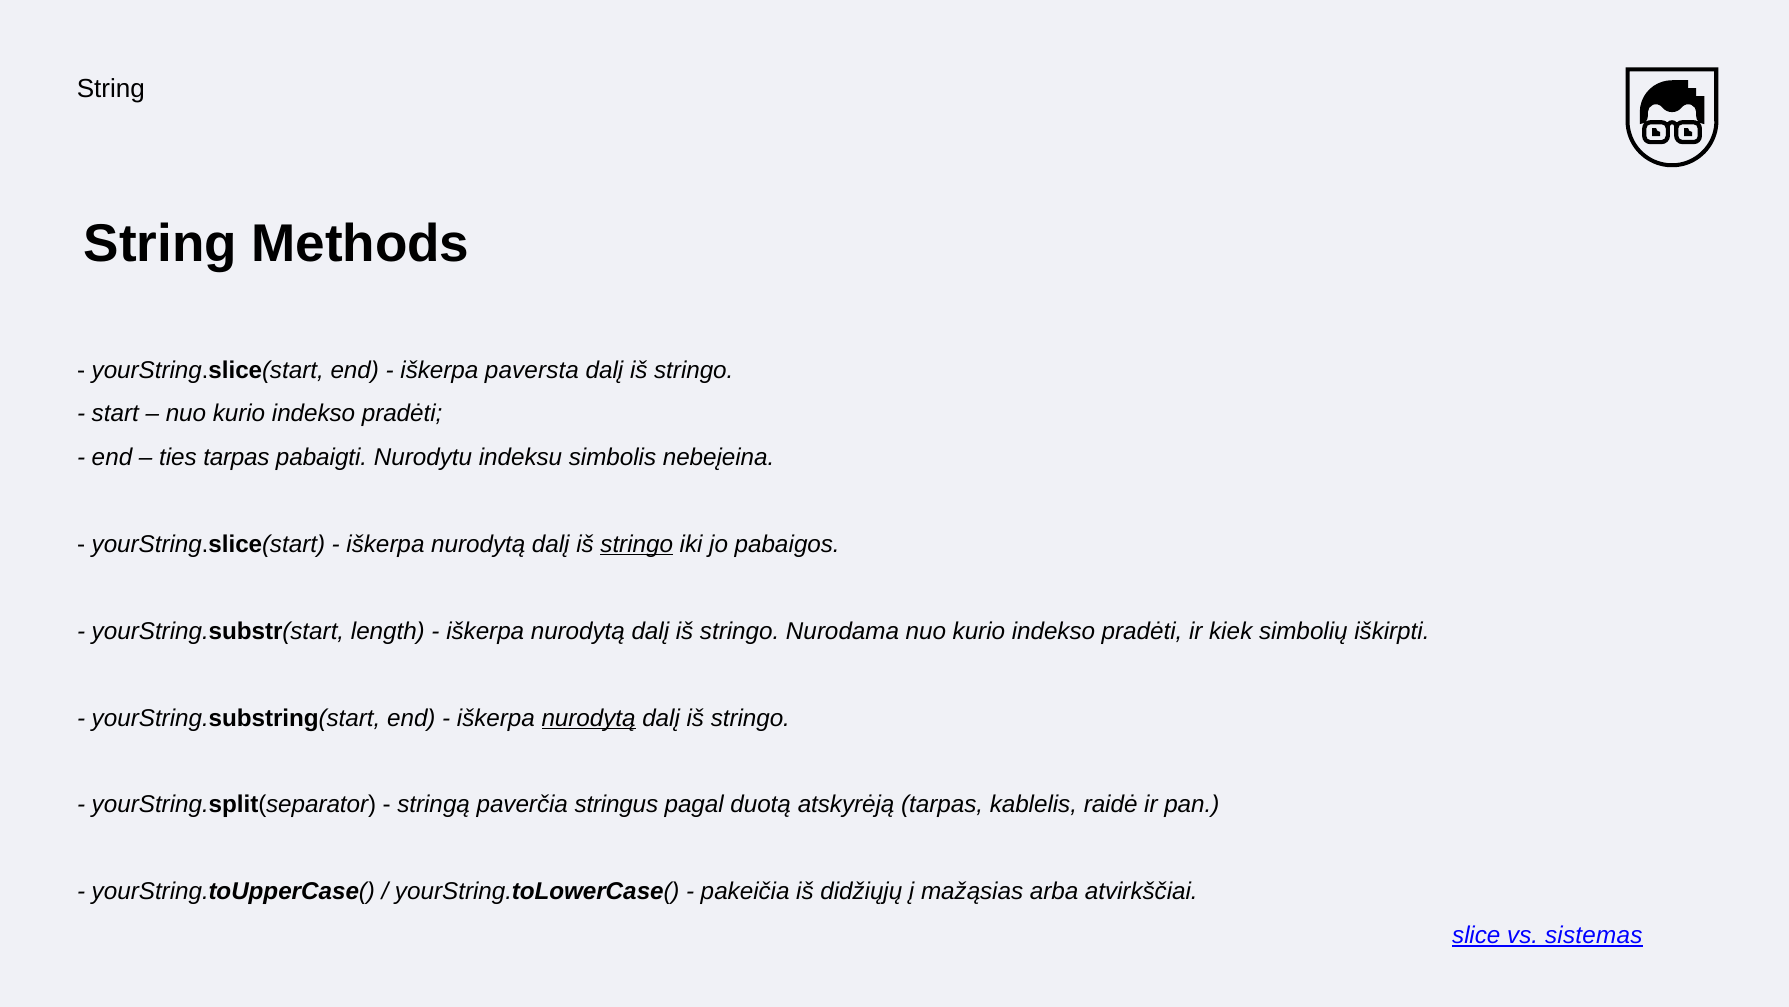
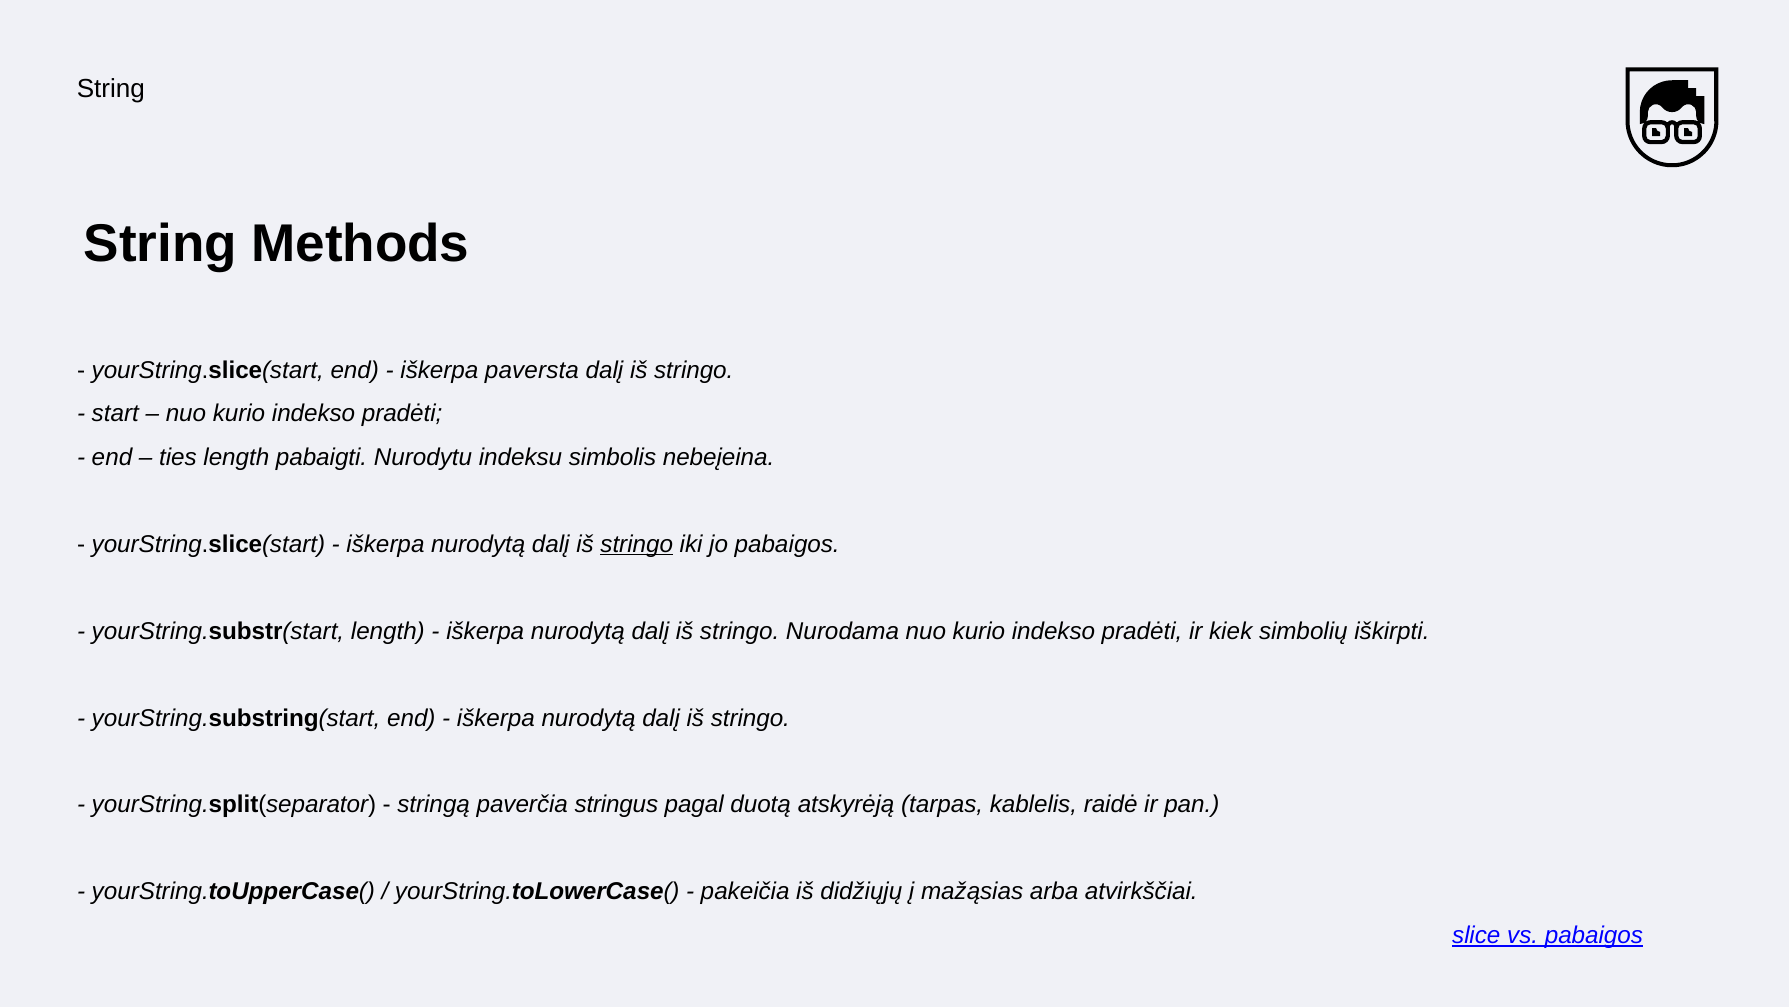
ties tarpas: tarpas -> length
nurodytą at (589, 718) underline: present -> none
vs sistemas: sistemas -> pabaigos
